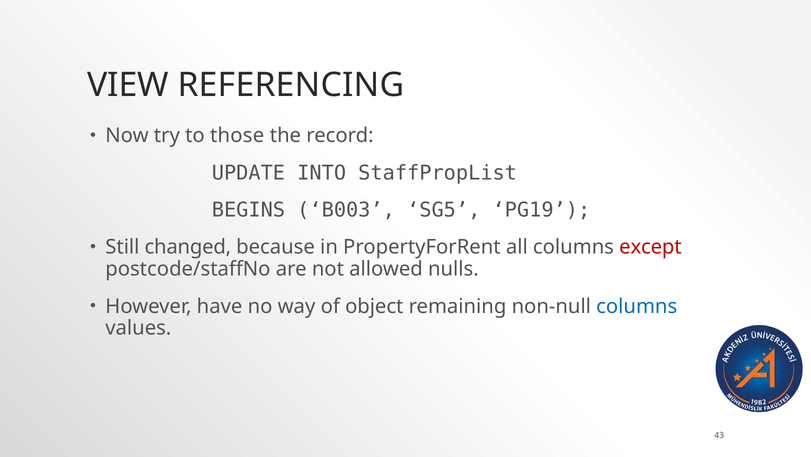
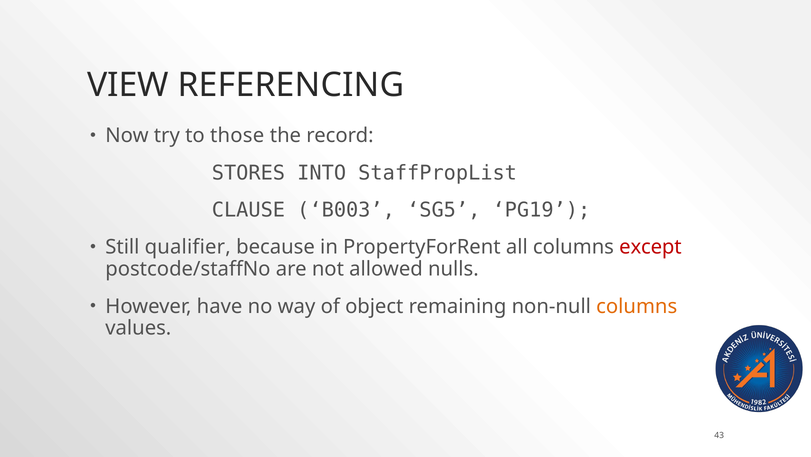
UPDATE: UPDATE -> STORES
BEGINS: BEGINS -> CLAUSE
changed: changed -> qualifier
columns at (637, 306) colour: blue -> orange
